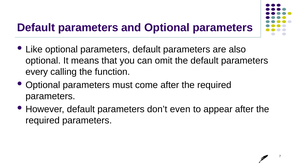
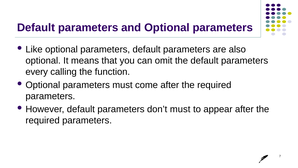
don’t even: even -> must
